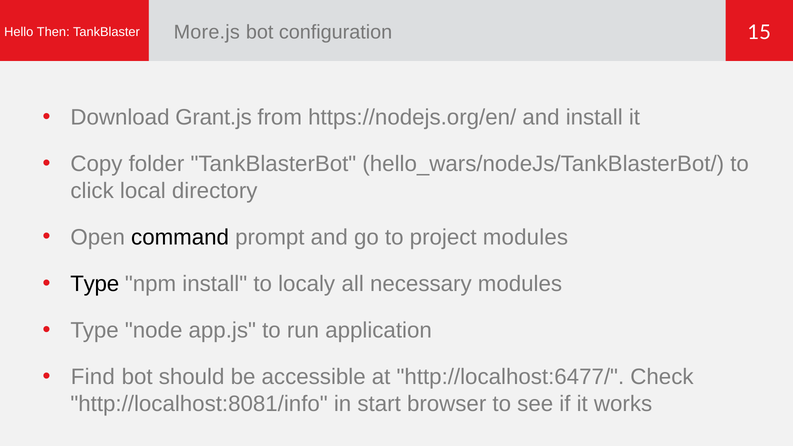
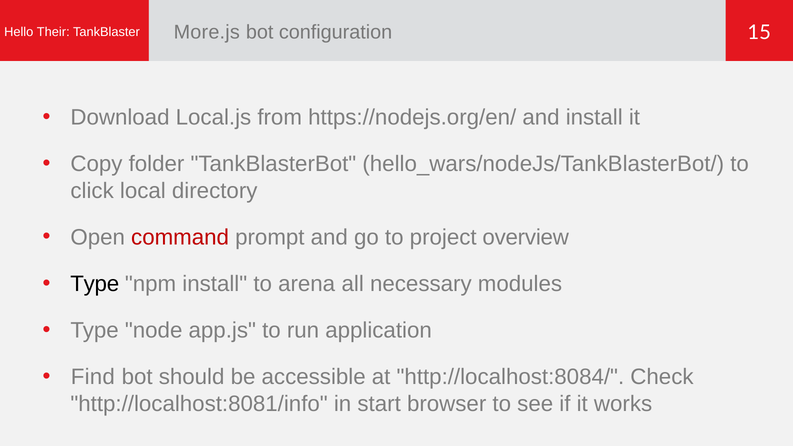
Then: Then -> Their
Grant.js: Grant.js -> Local.js
command colour: black -> red
project modules: modules -> overview
localy: localy -> arena
http://localhost:6477/: http://localhost:6477/ -> http://localhost:8084/
